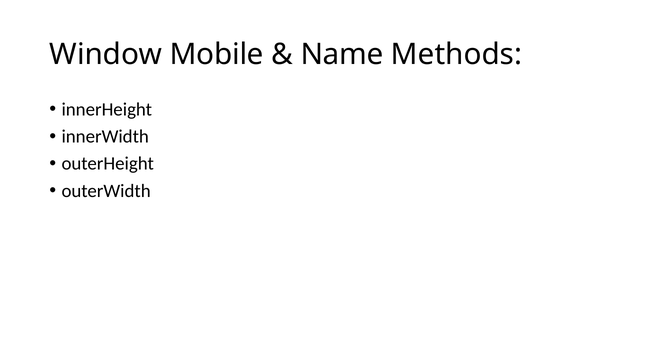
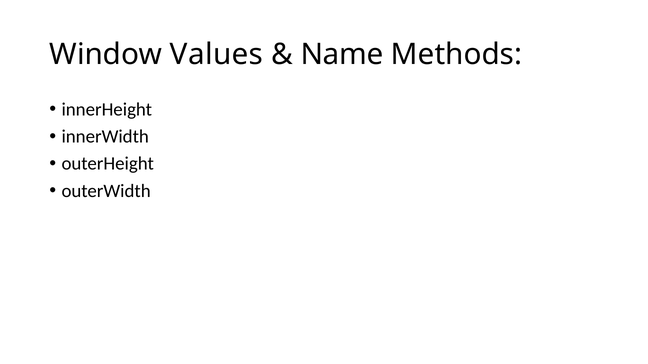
Mobile: Mobile -> Values
